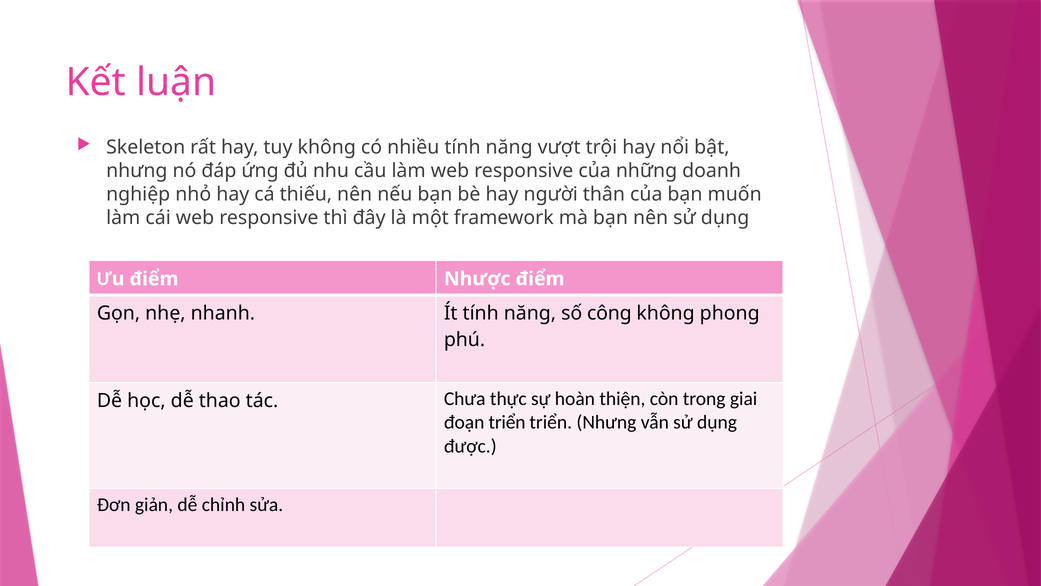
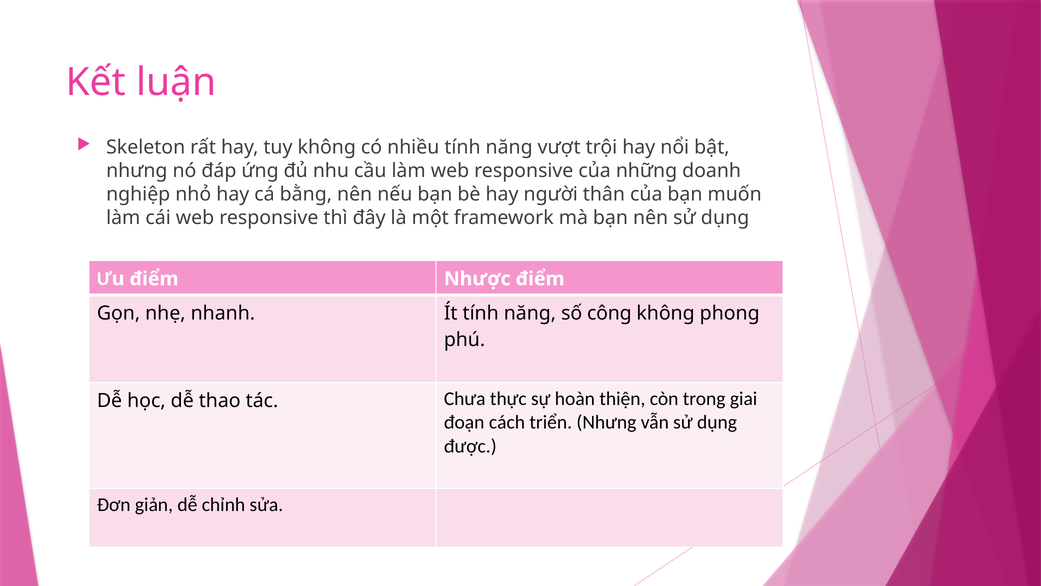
thiếu: thiếu -> bằng
đoạn triển: triển -> cách
